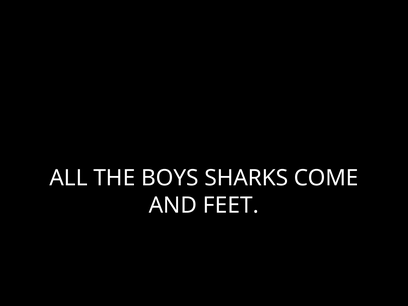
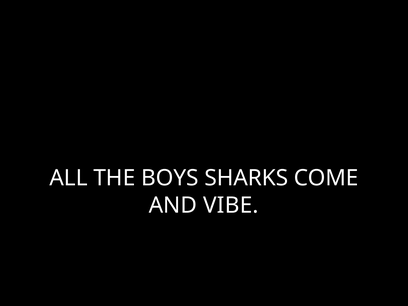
FEET: FEET -> VIBE
